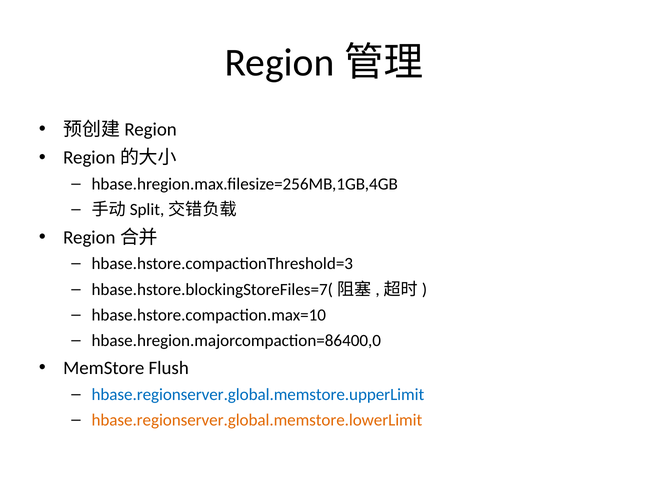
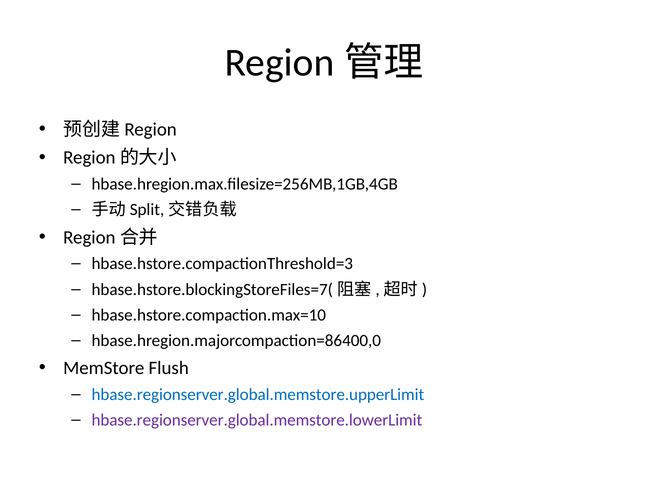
hbase.regionserver.global.memstore.lowerLimit colour: orange -> purple
